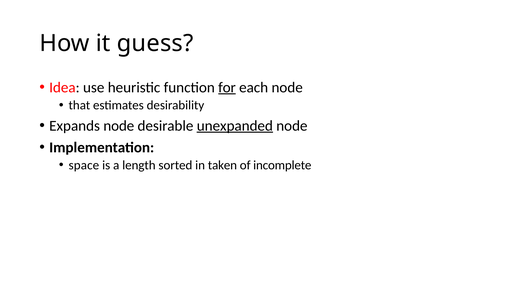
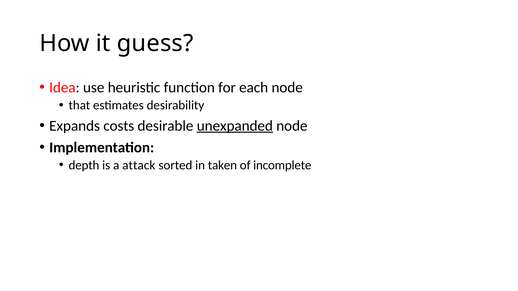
for underline: present -> none
Expands node: node -> costs
space: space -> depth
length: length -> attack
